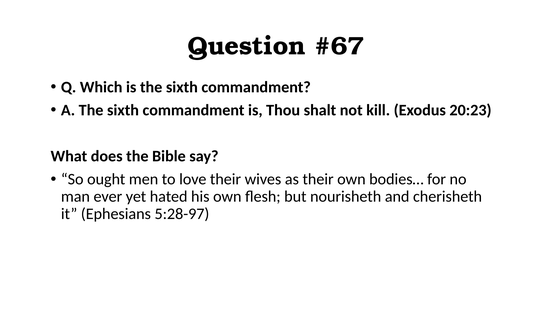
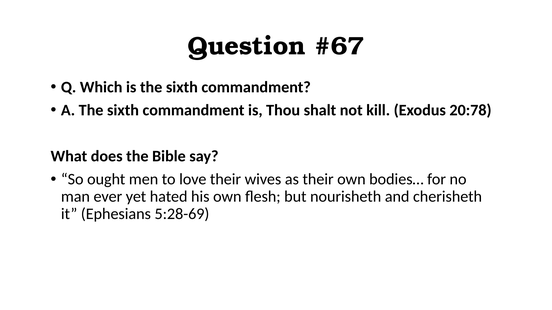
20:23: 20:23 -> 20:78
5:28-97: 5:28-97 -> 5:28-69
